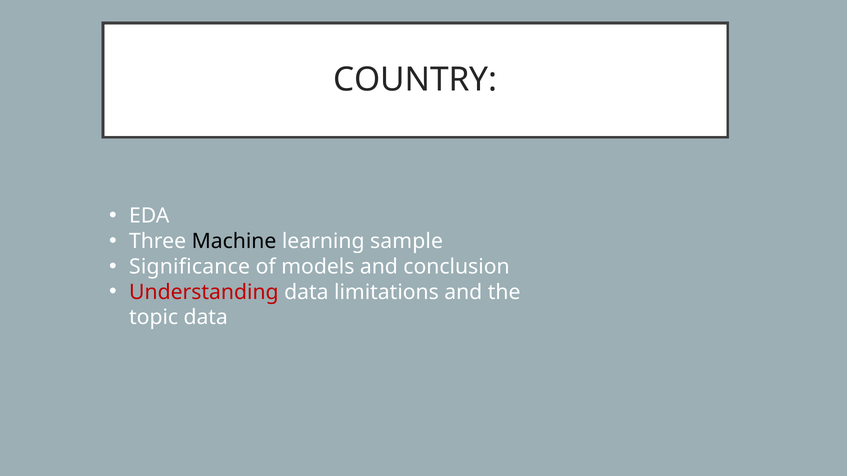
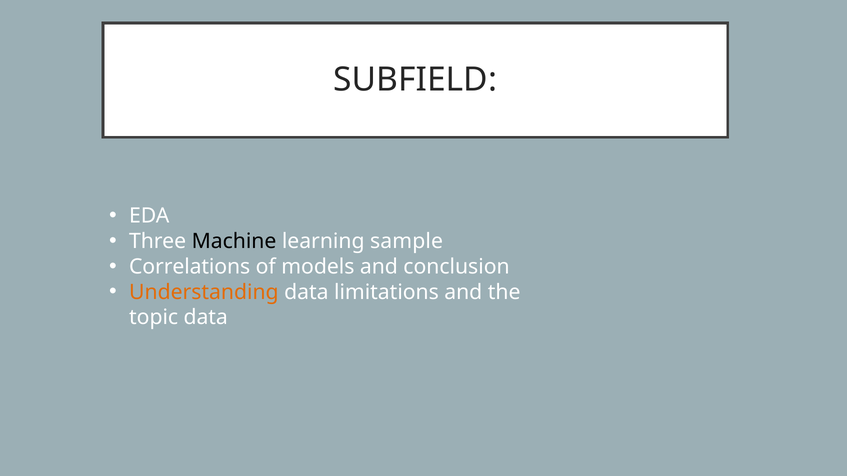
COUNTRY: COUNTRY -> SUBFIELD
Significance: Significance -> Correlations
Understanding colour: red -> orange
